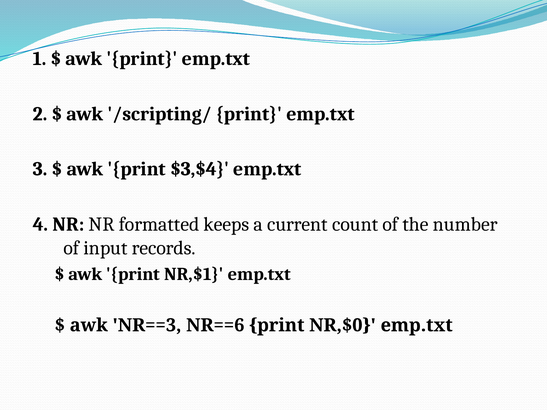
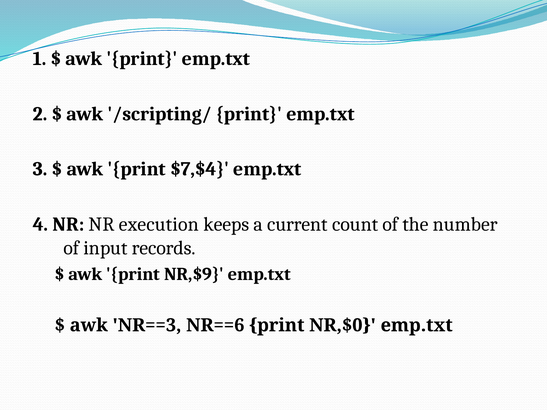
$3,$4: $3,$4 -> $7,$4
formatted: formatted -> execution
NR,$1: NR,$1 -> NR,$9
